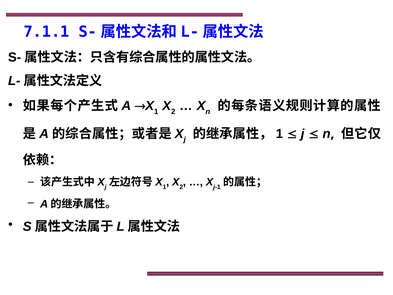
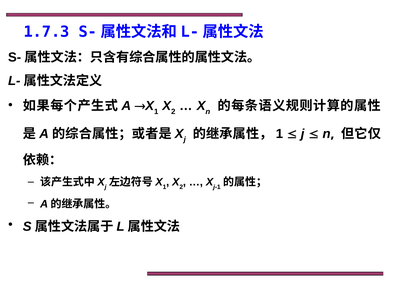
7.1.1: 7.1.1 -> 1.7.3
